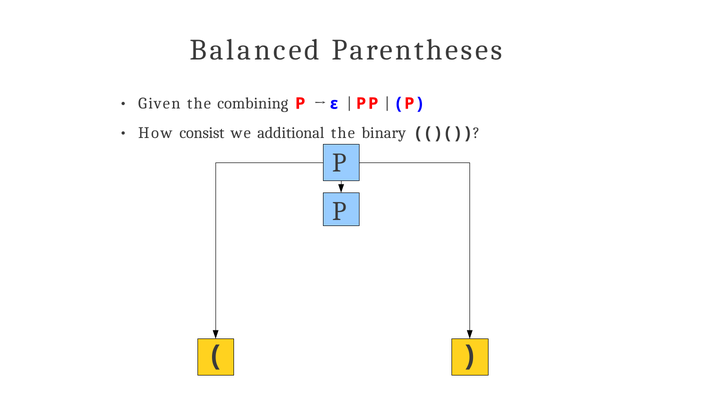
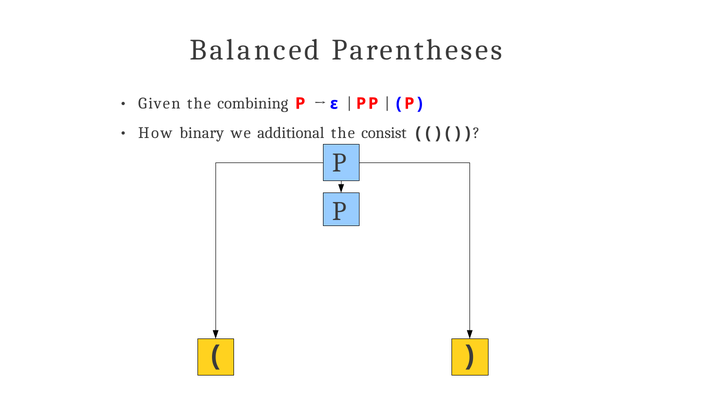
consist: consist -> binary
binary: binary -> consist
